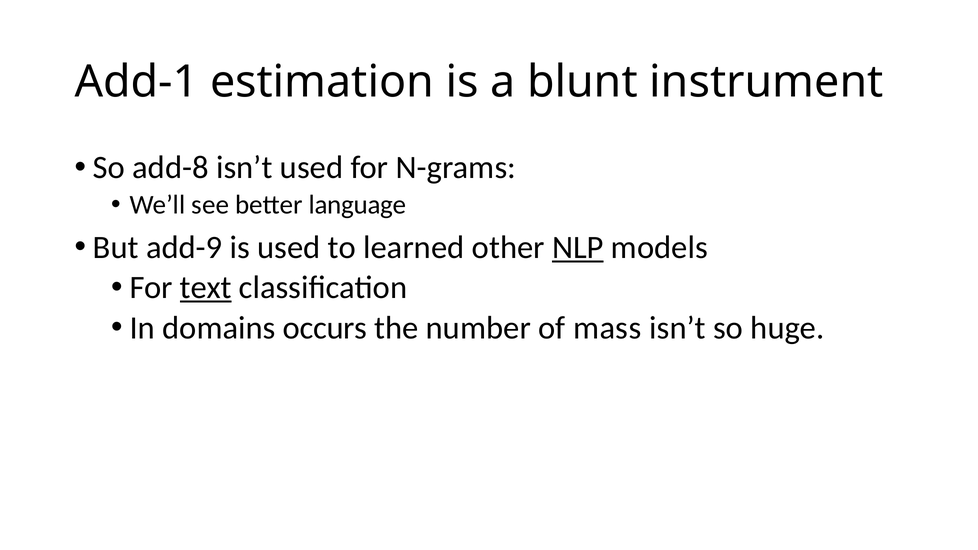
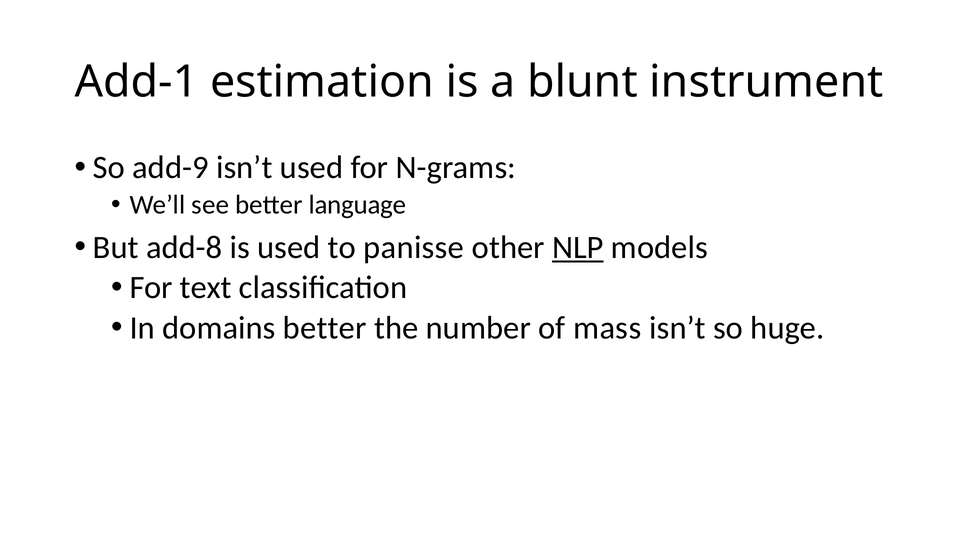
add-8: add-8 -> add-9
add-9: add-9 -> add-8
learned: learned -> panisse
text underline: present -> none
domains occurs: occurs -> better
